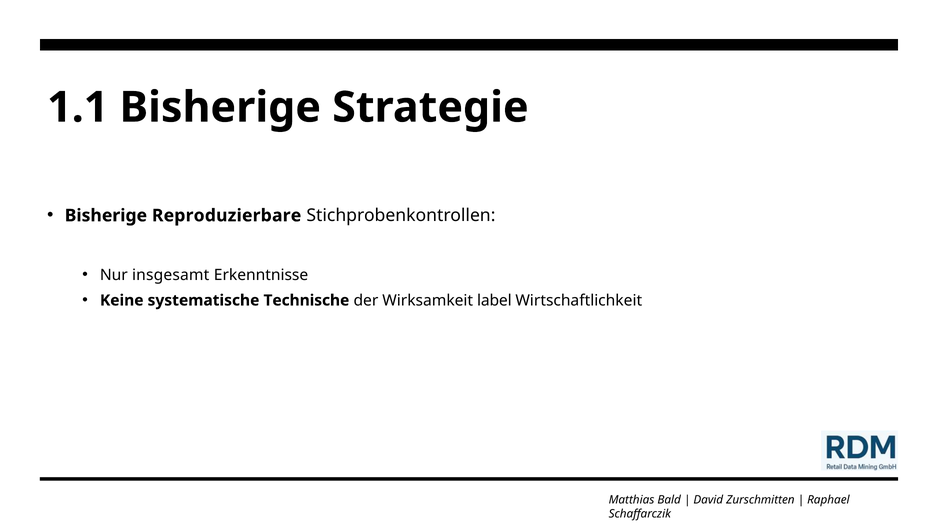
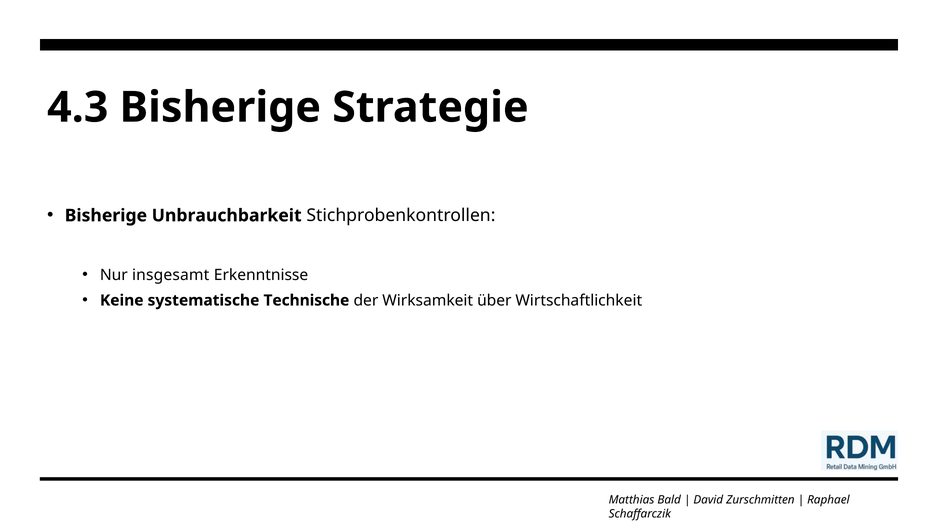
1.1: 1.1 -> 4.3
Reproduzierbare: Reproduzierbare -> Unbrauchbarkeit
label: label -> über
